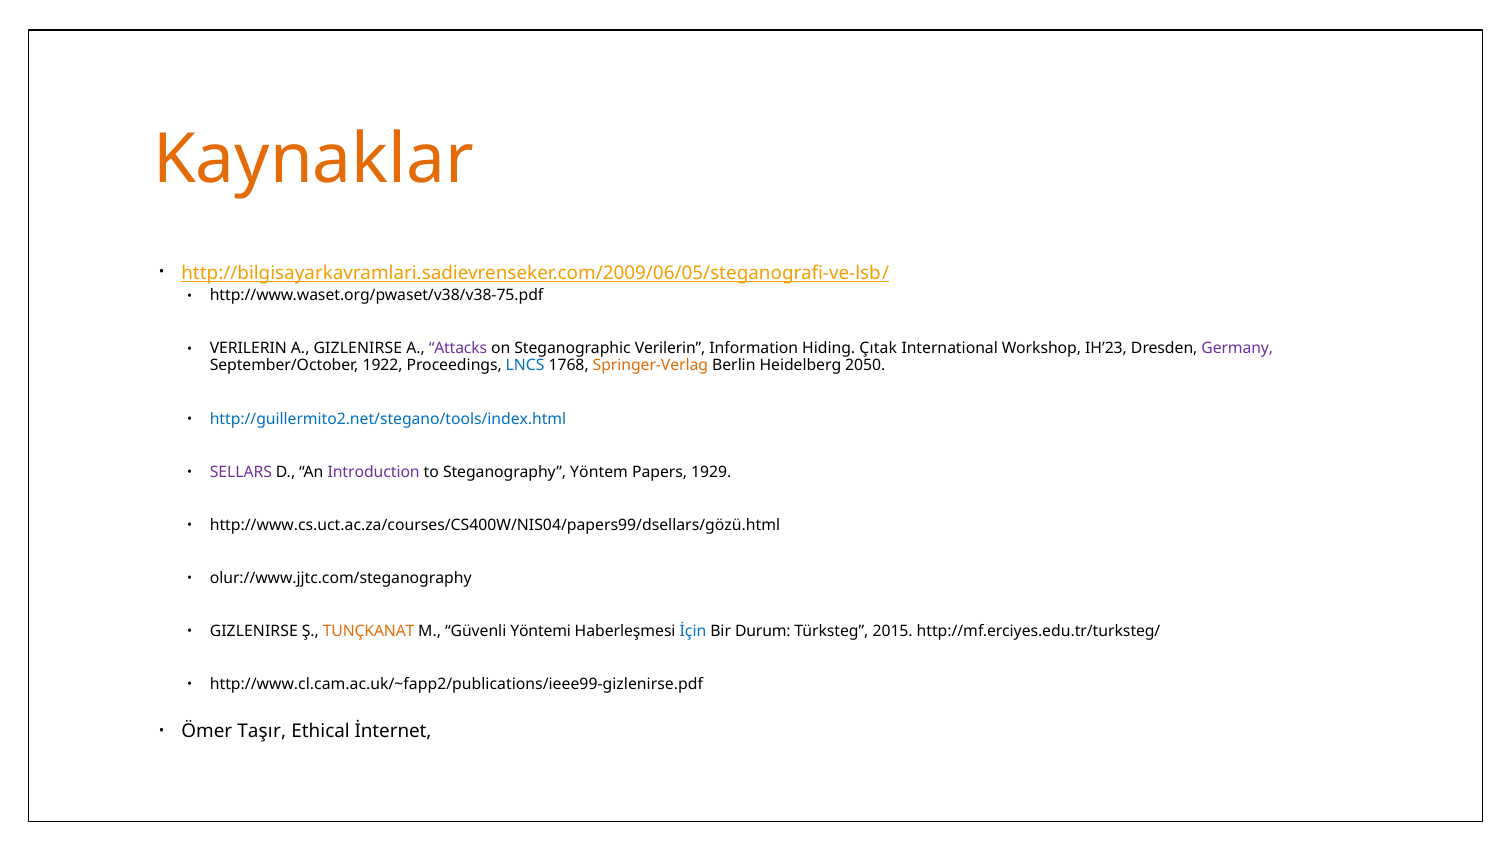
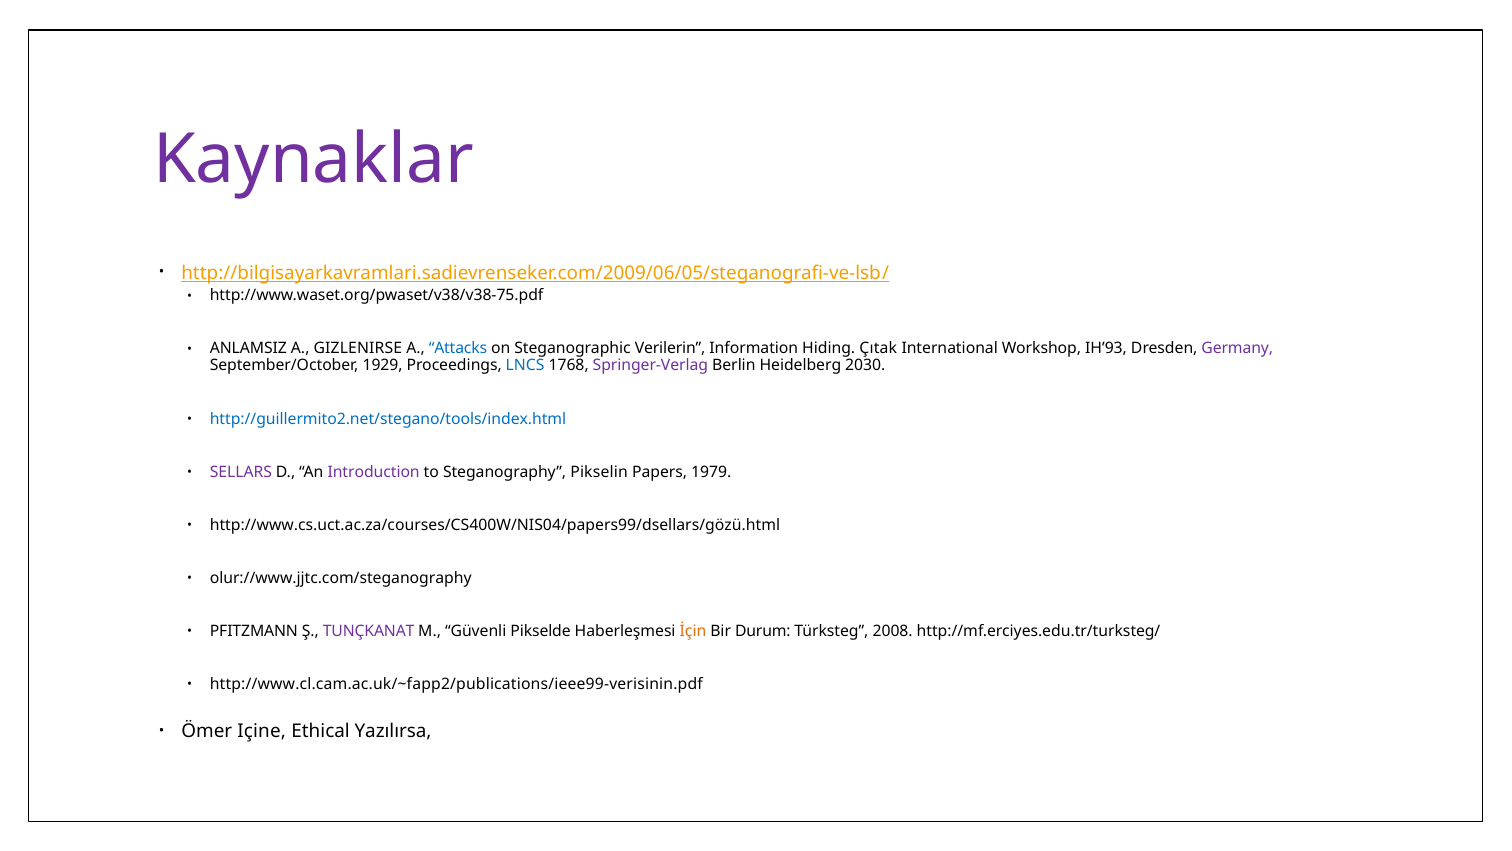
Kaynaklar colour: orange -> purple
VERILERIN at (248, 349): VERILERIN -> ANLAMSIZ
Attacks colour: purple -> blue
IH’23: IH’23 -> IH’93
1922: 1922 -> 1929
Springer-Verlag colour: orange -> purple
2050: 2050 -> 2030
Yöntem: Yöntem -> Pikselin
1929: 1929 -> 1979
GIZLENIRSE at (254, 631): GIZLENIRSE -> PFITZMANN
TUNÇKANAT colour: orange -> purple
Yöntemi: Yöntemi -> Pikselde
İçin colour: blue -> orange
2015: 2015 -> 2008
http://www.cl.cam.ac.uk/~fapp2/publications/ieee99-gizlenirse.pdf: http://www.cl.cam.ac.uk/~fapp2/publications/ieee99-gizlenirse.pdf -> http://www.cl.cam.ac.uk/~fapp2/publications/ieee99-verisinin.pdf
Taşır: Taşır -> Içine
İnternet: İnternet -> Yazılırsa
